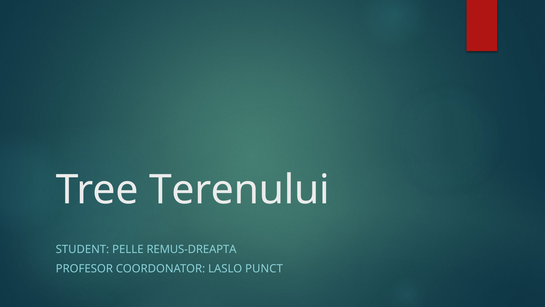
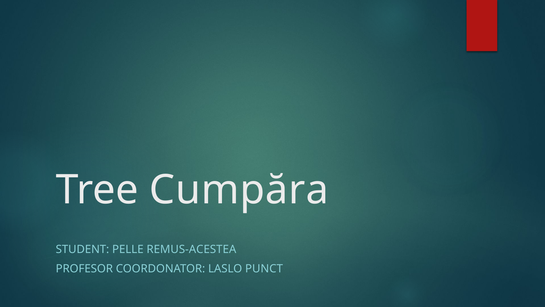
Terenului: Terenului -> Cumpăra
REMUS-DREAPTA: REMUS-DREAPTA -> REMUS-ACESTEA
